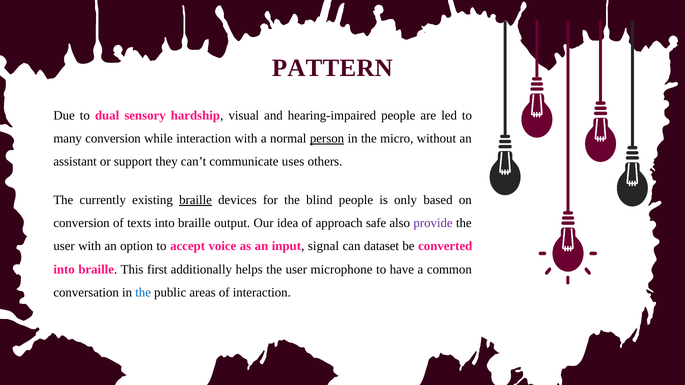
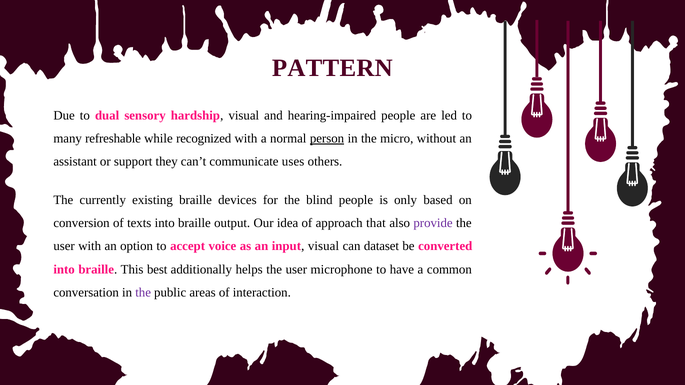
many conversion: conversion -> refreshable
while interaction: interaction -> recognized
braille at (196, 200) underline: present -> none
safe: safe -> that
input signal: signal -> visual
first: first -> best
the at (143, 293) colour: blue -> purple
